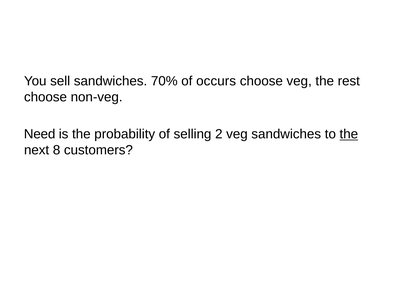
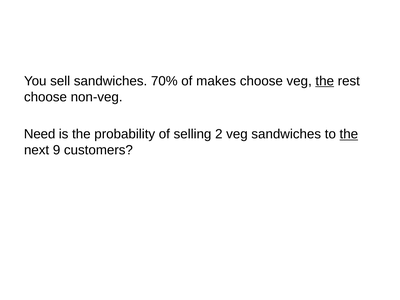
occurs: occurs -> makes
the at (325, 81) underline: none -> present
8: 8 -> 9
